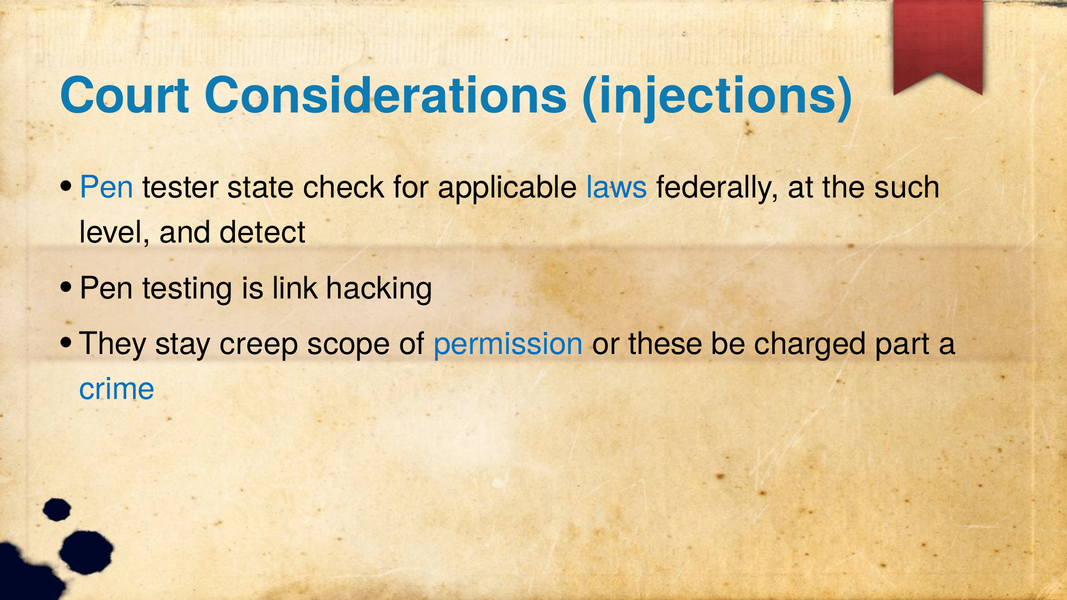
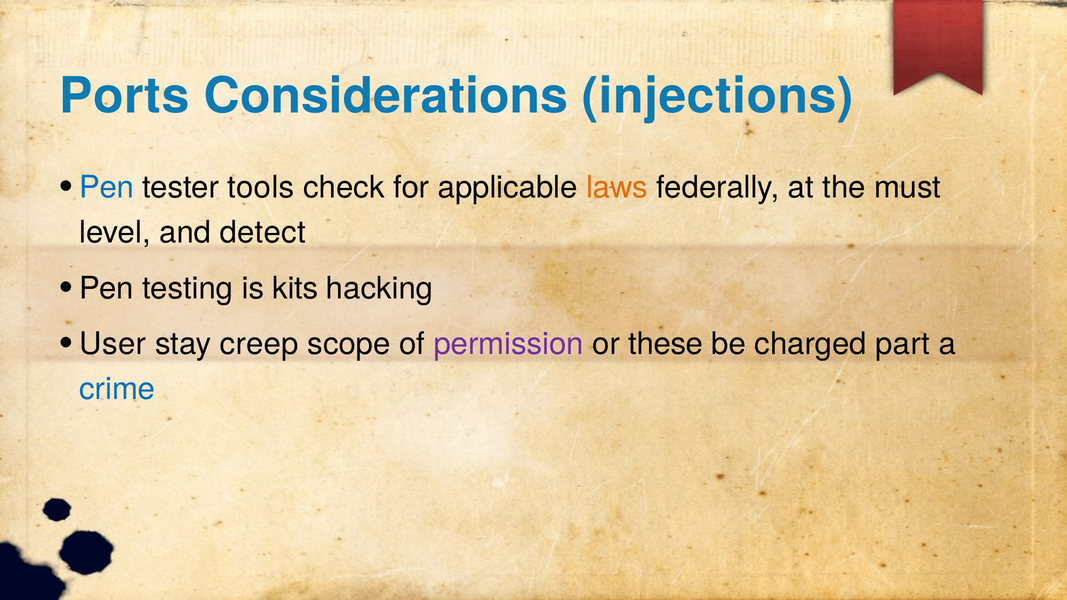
Court: Court -> Ports
state: state -> tools
laws colour: blue -> orange
such: such -> must
link: link -> kits
They: They -> User
permission colour: blue -> purple
